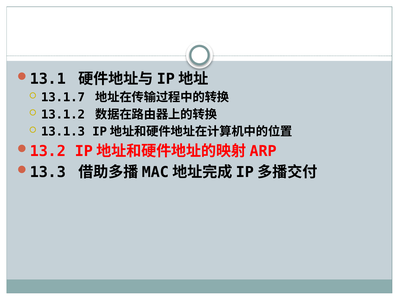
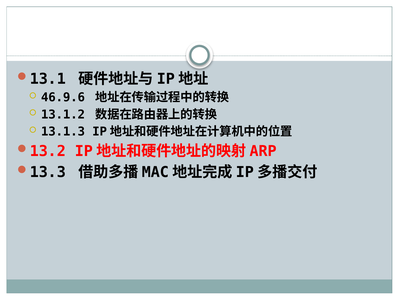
13.1.7: 13.1.7 -> 46.9.6
